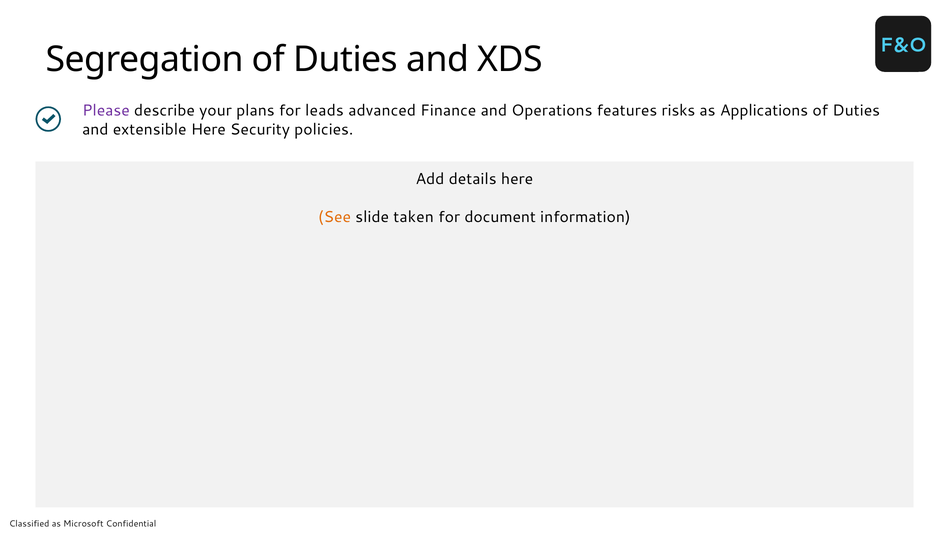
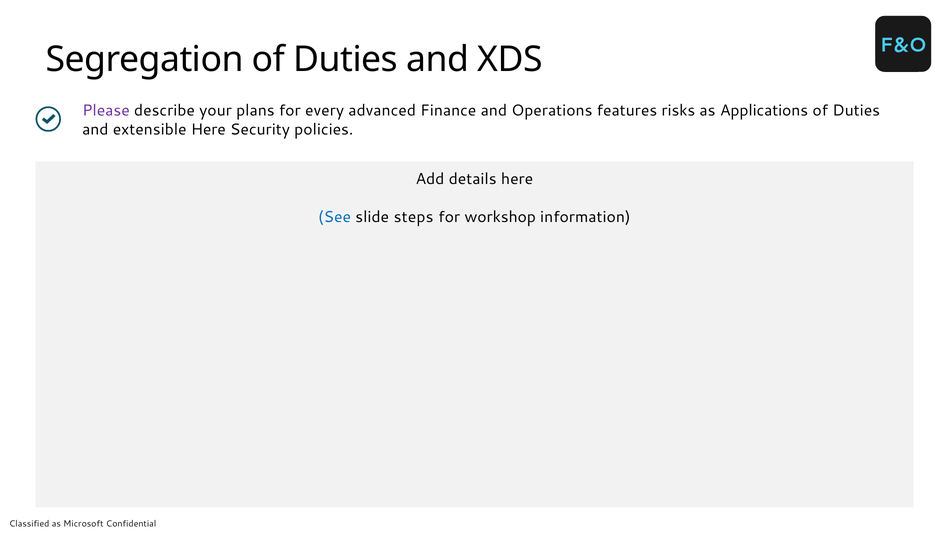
leads: leads -> every
See colour: orange -> blue
taken: taken -> steps
document: document -> workshop
